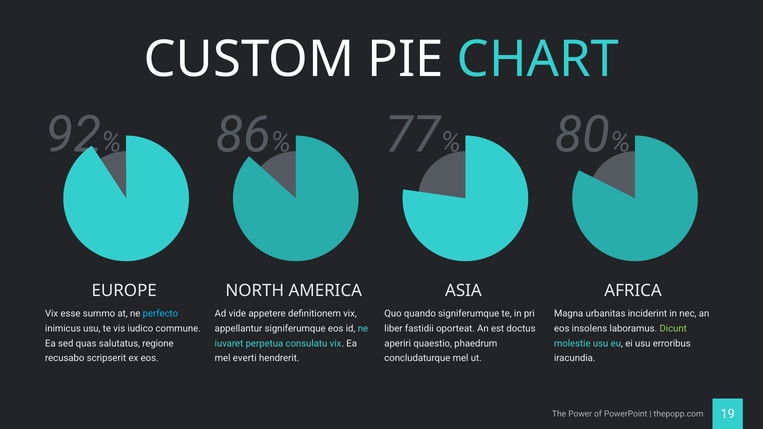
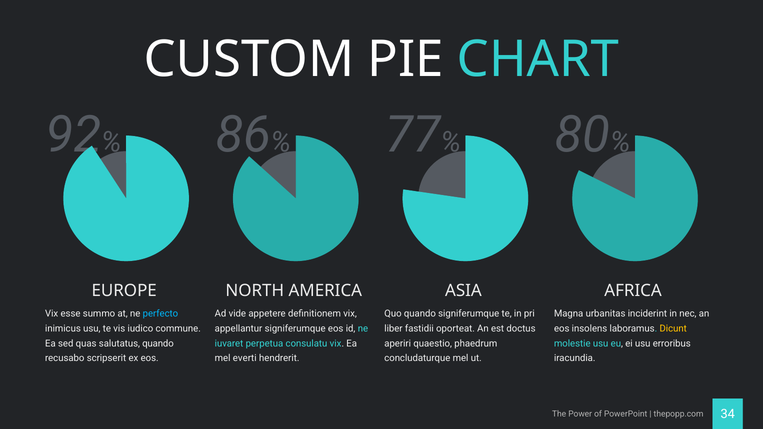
Dicunt colour: light green -> yellow
salutatus regione: regione -> quando
19: 19 -> 34
